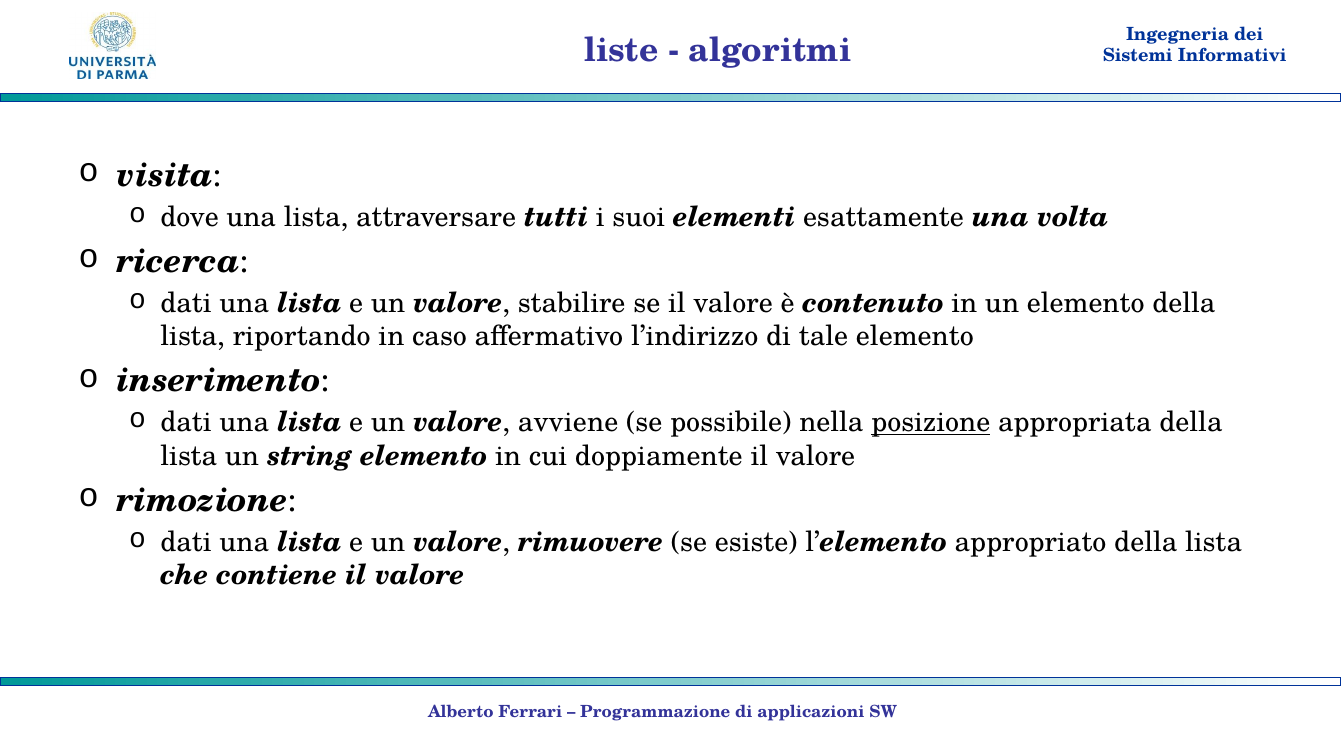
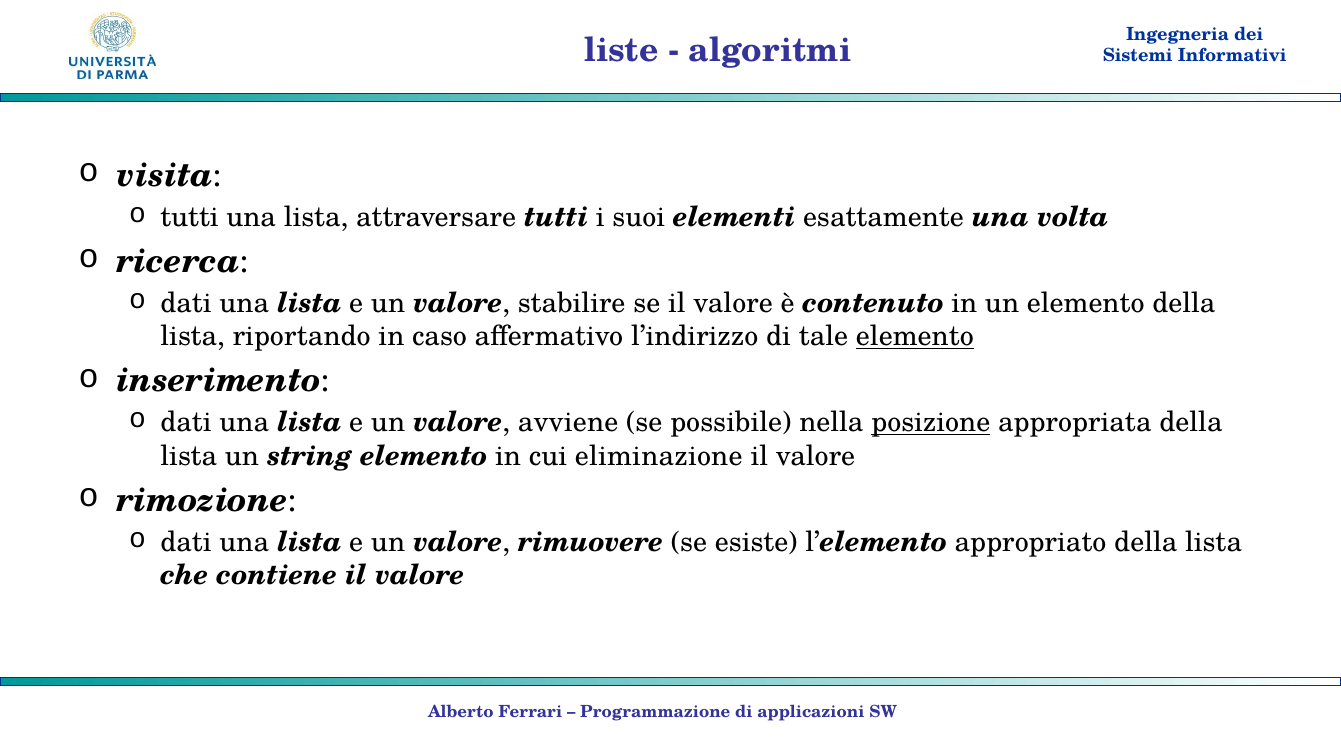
dove at (190, 217): dove -> tutti
elemento at (915, 337) underline: none -> present
doppiamente: doppiamente -> eliminazione
